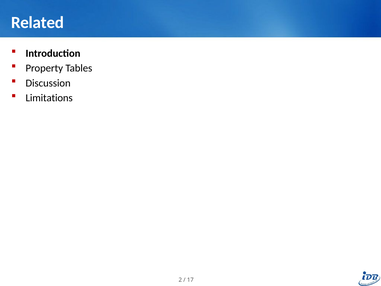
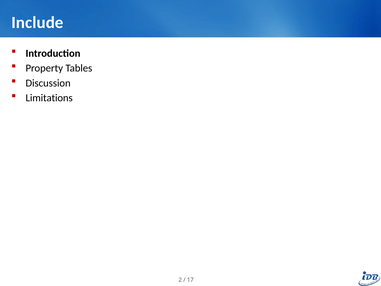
Related: Related -> Include
